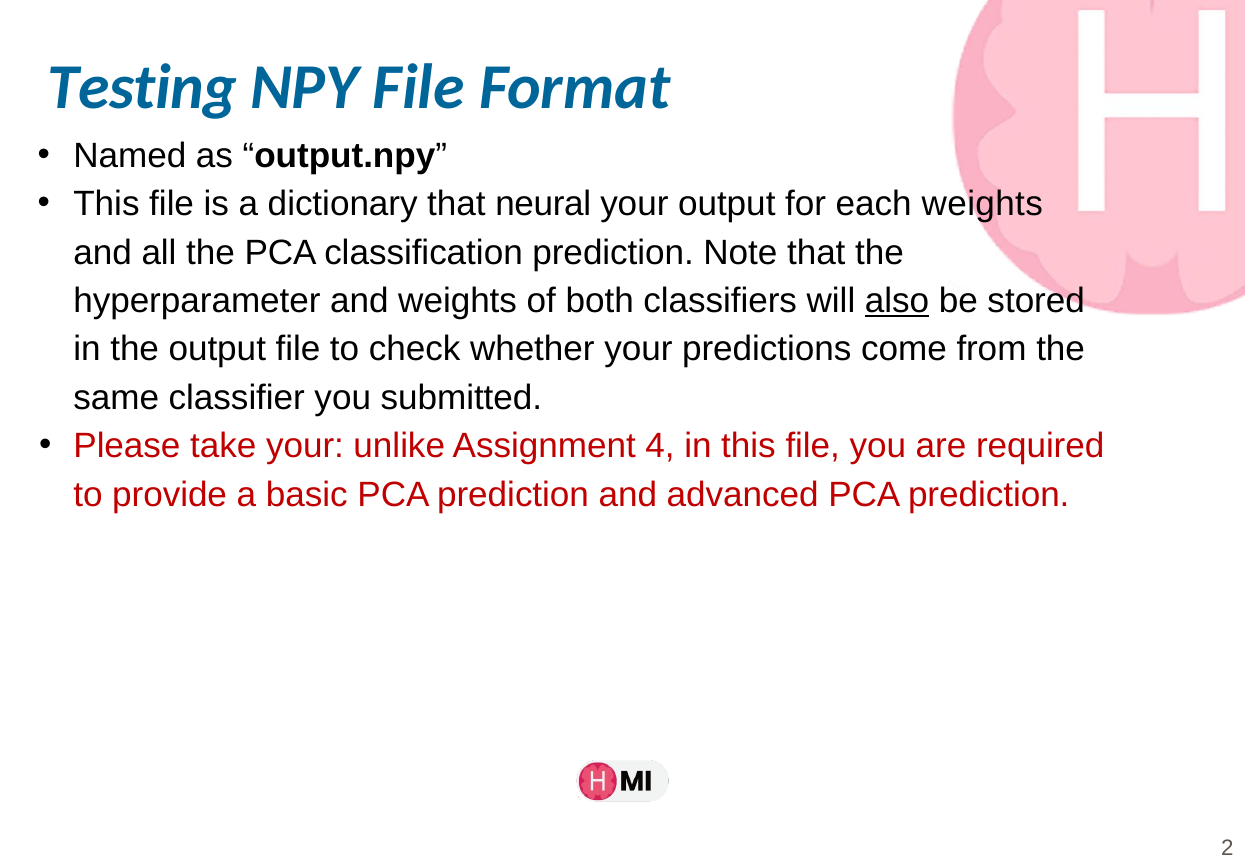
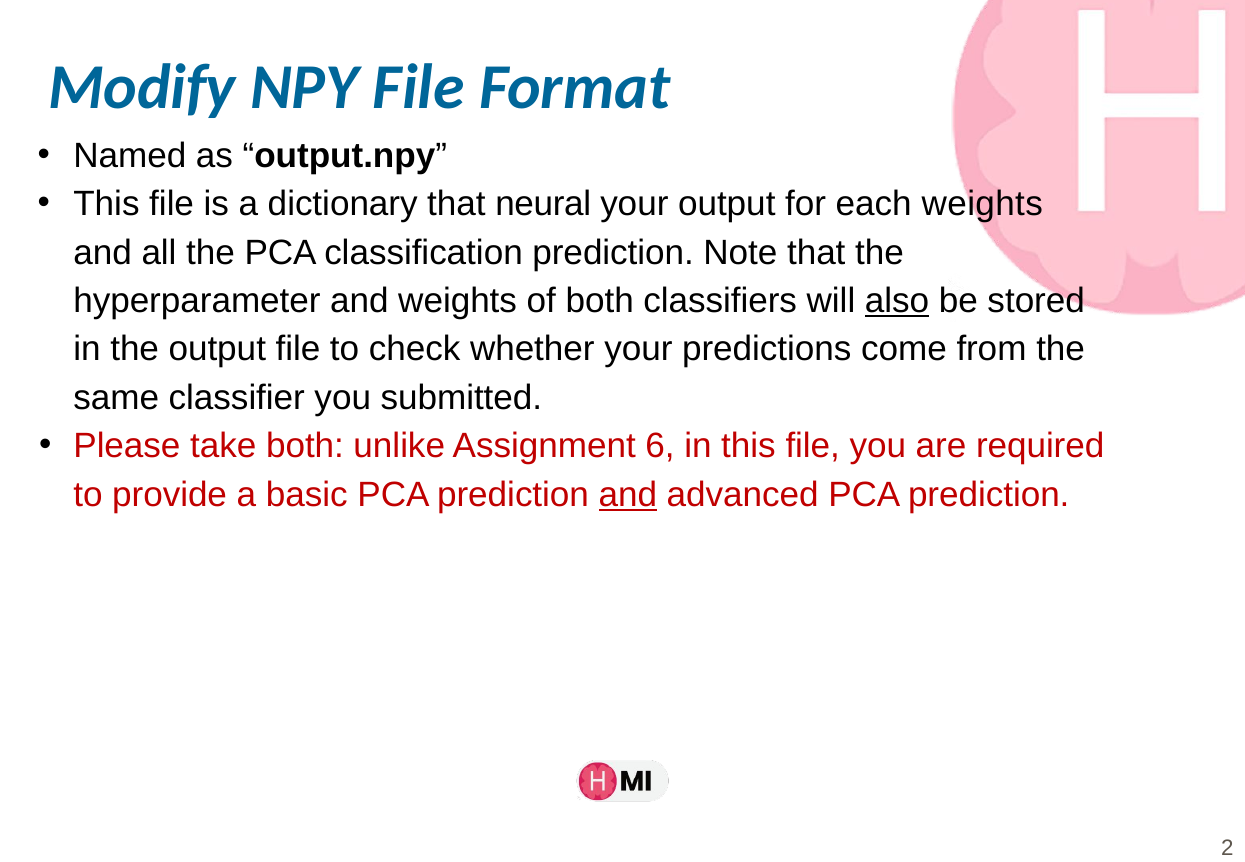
Testing: Testing -> Modify
take your: your -> both
4: 4 -> 6
and at (628, 495) underline: none -> present
